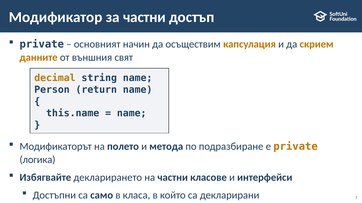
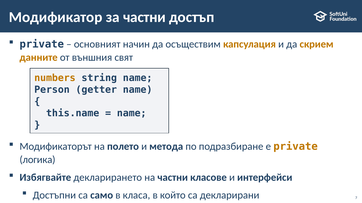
decimal: decimal -> numbers
return: return -> getter
